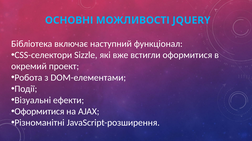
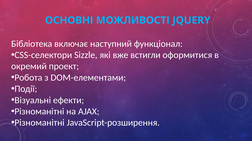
Оформитися at (39, 112): Оформитися -> Різноманітні
